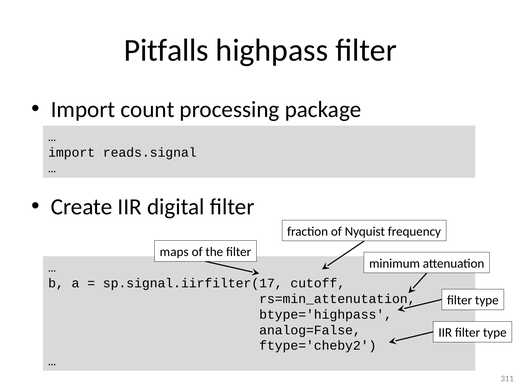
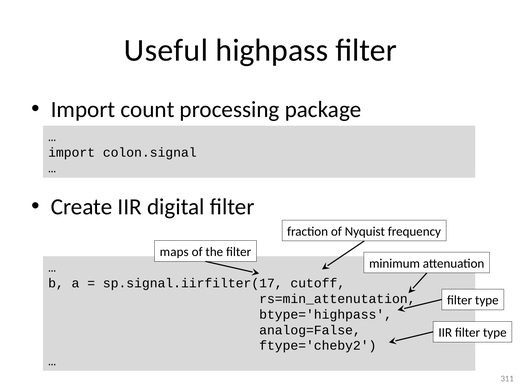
Pitfalls: Pitfalls -> Useful
reads.signal: reads.signal -> colon.signal
